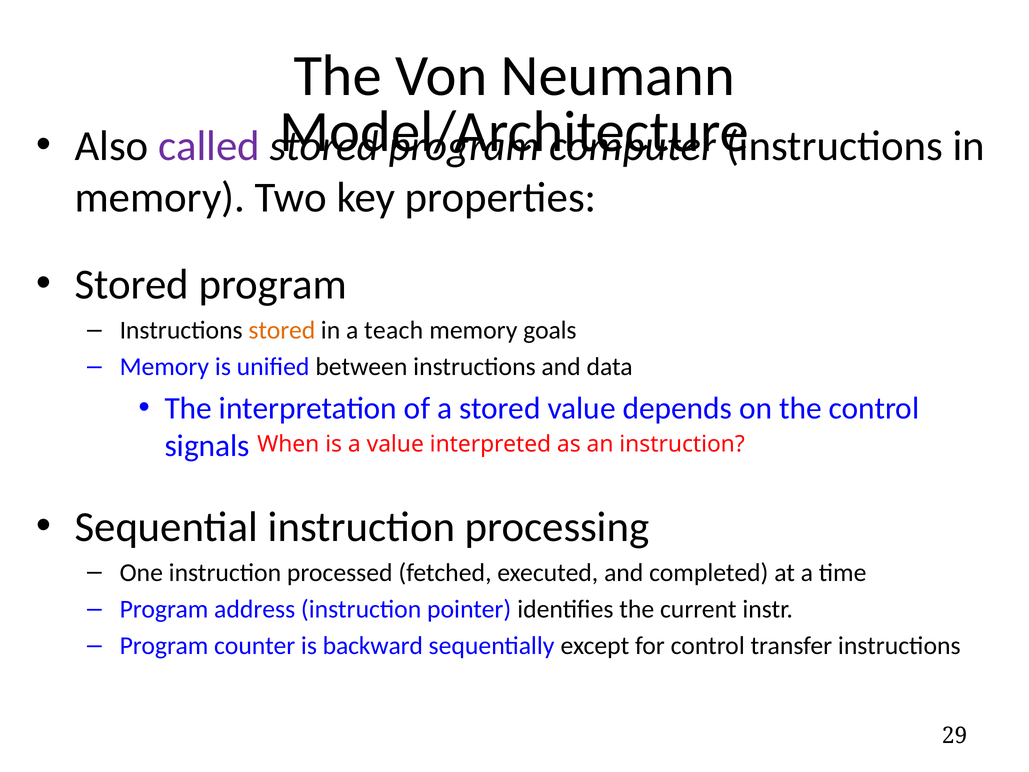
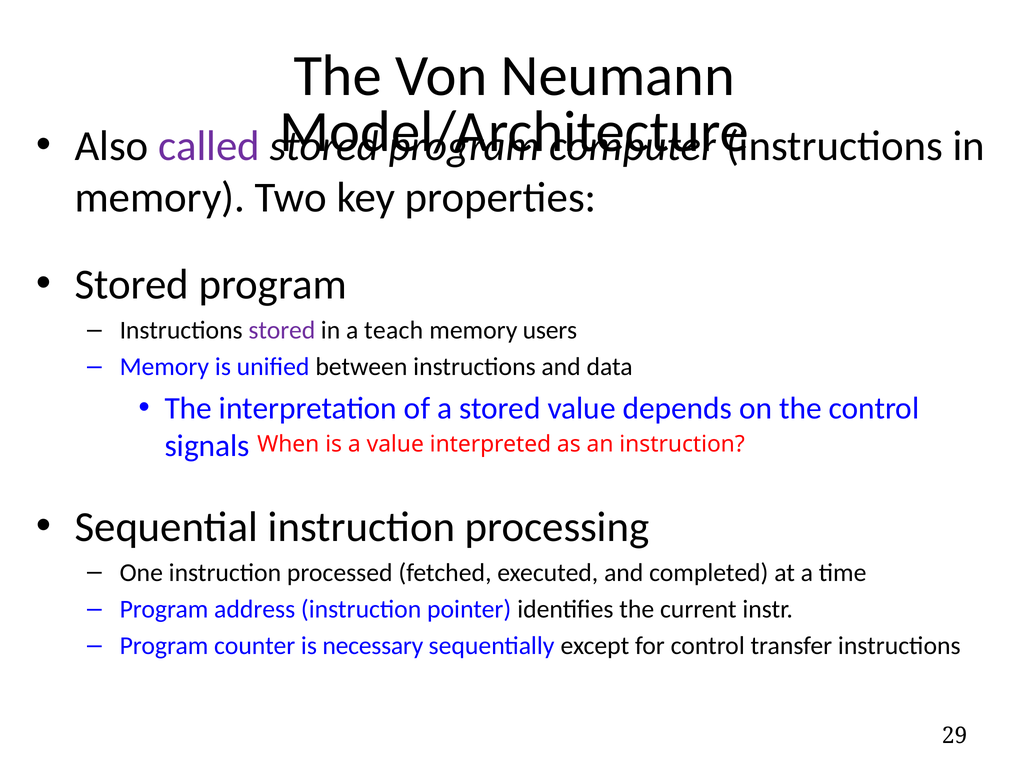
stored at (282, 330) colour: orange -> purple
goals: goals -> users
backward: backward -> necessary
